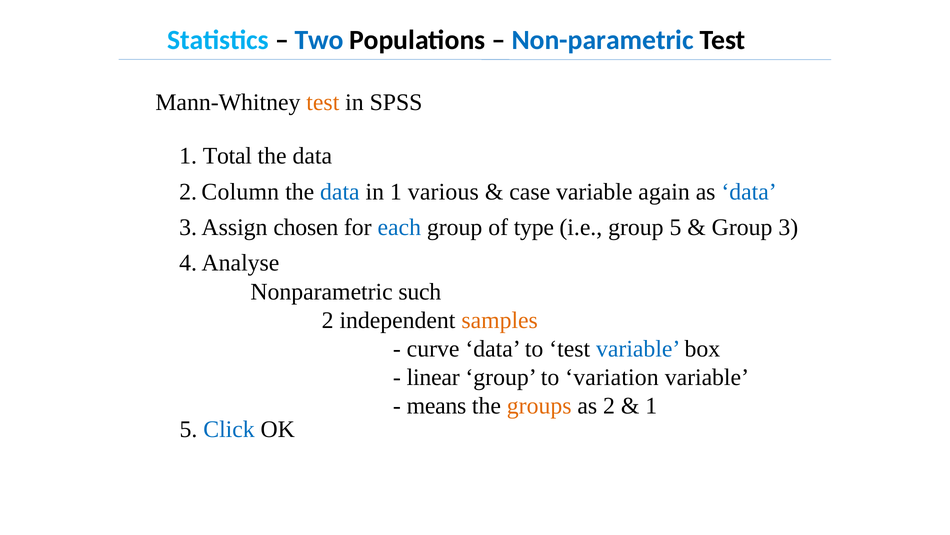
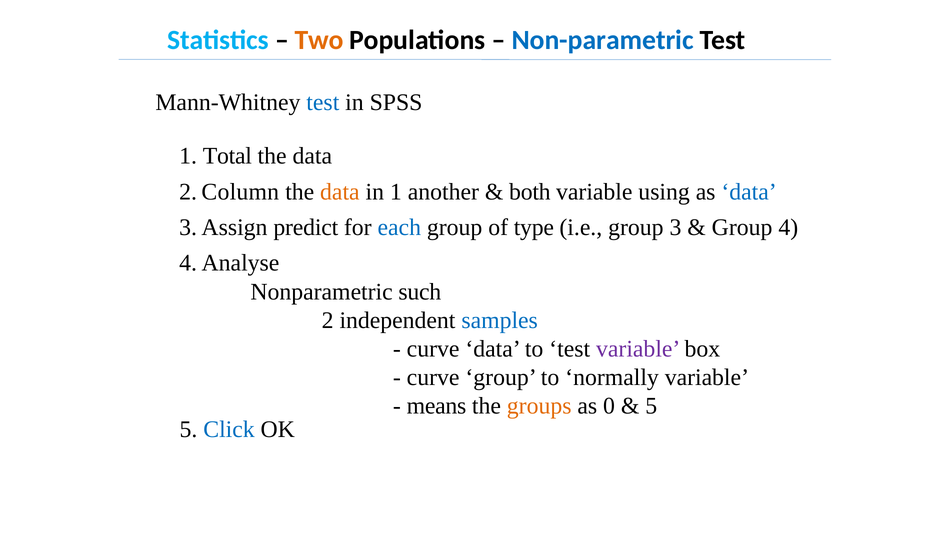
Two colour: blue -> orange
test at (323, 103) colour: orange -> blue
data at (340, 192) colour: blue -> orange
various: various -> another
case: case -> both
again: again -> using
chosen: chosen -> predict
group 5: 5 -> 3
Group 3: 3 -> 4
samples colour: orange -> blue
variable at (638, 348) colour: blue -> purple
linear at (433, 377): linear -> curve
variation: variation -> normally
as 2: 2 -> 0
1 at (651, 405): 1 -> 5
